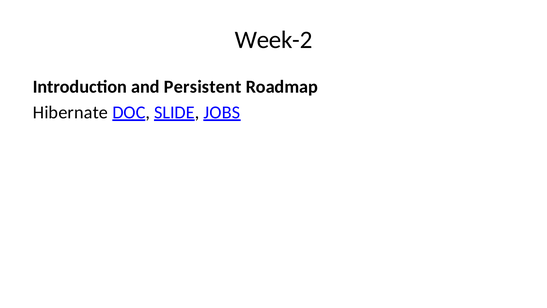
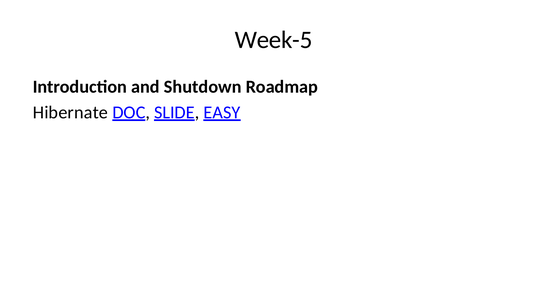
Week-2: Week-2 -> Week-5
Persistent: Persistent -> Shutdown
JOBS: JOBS -> EASY
